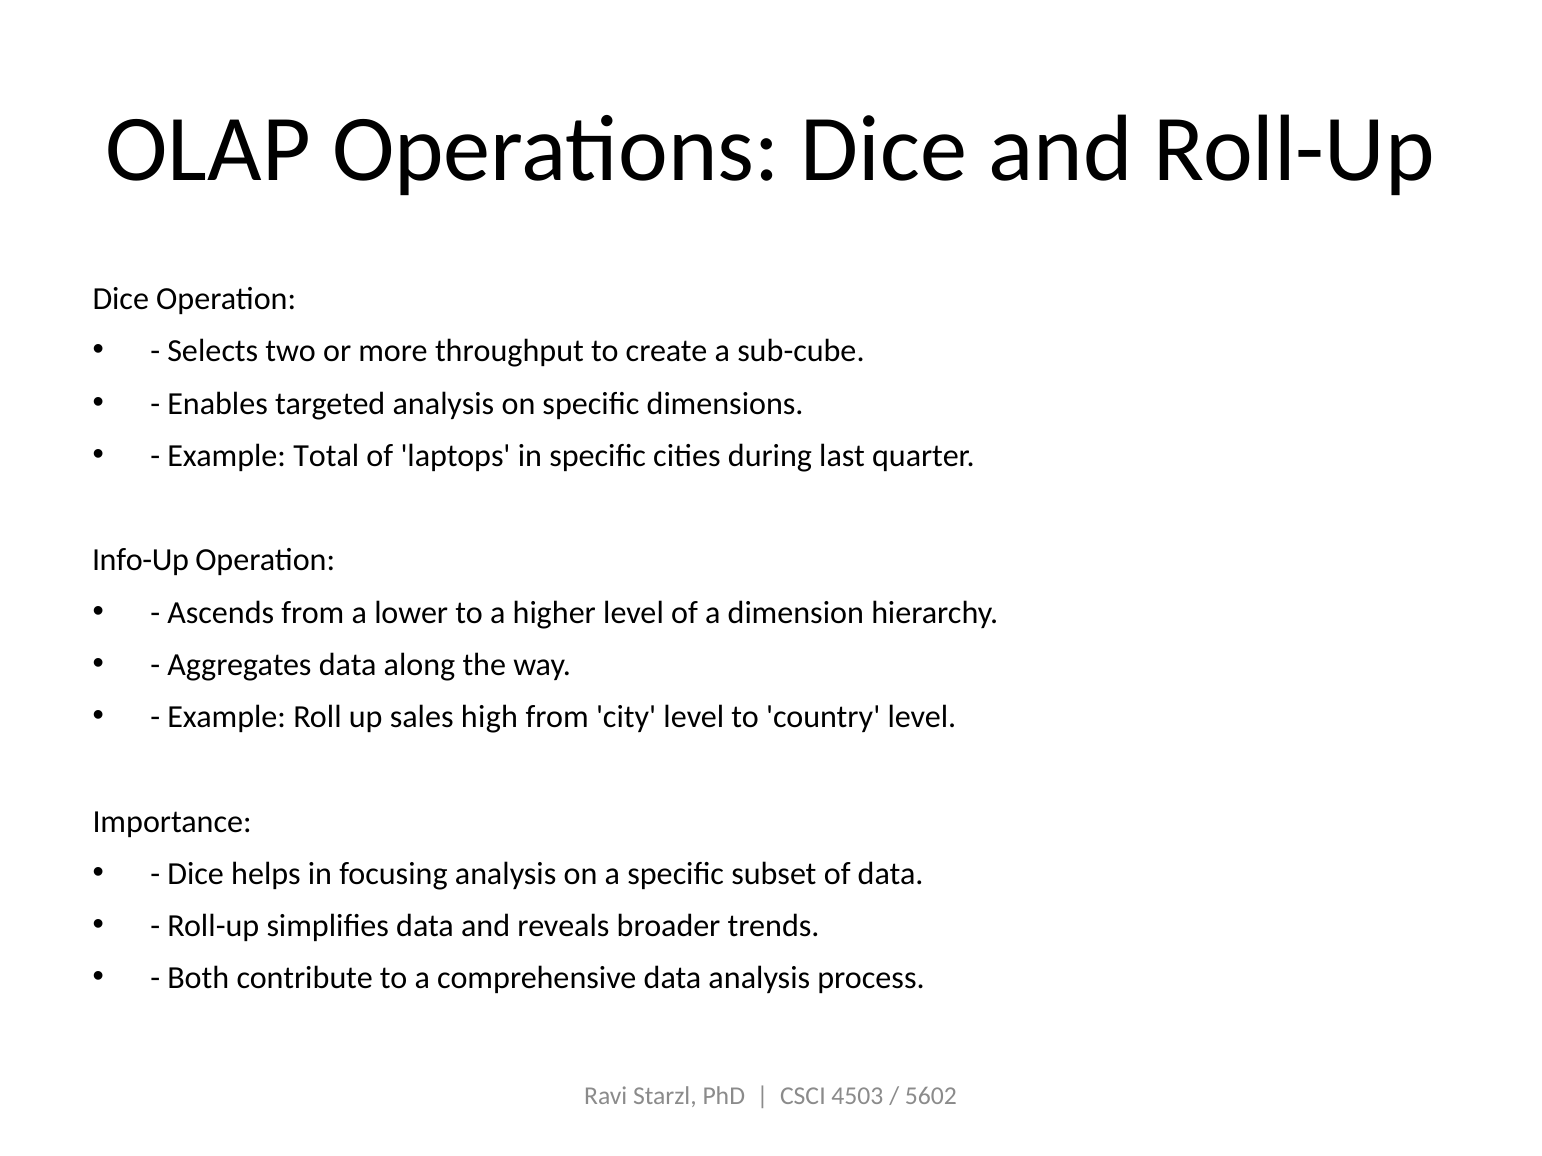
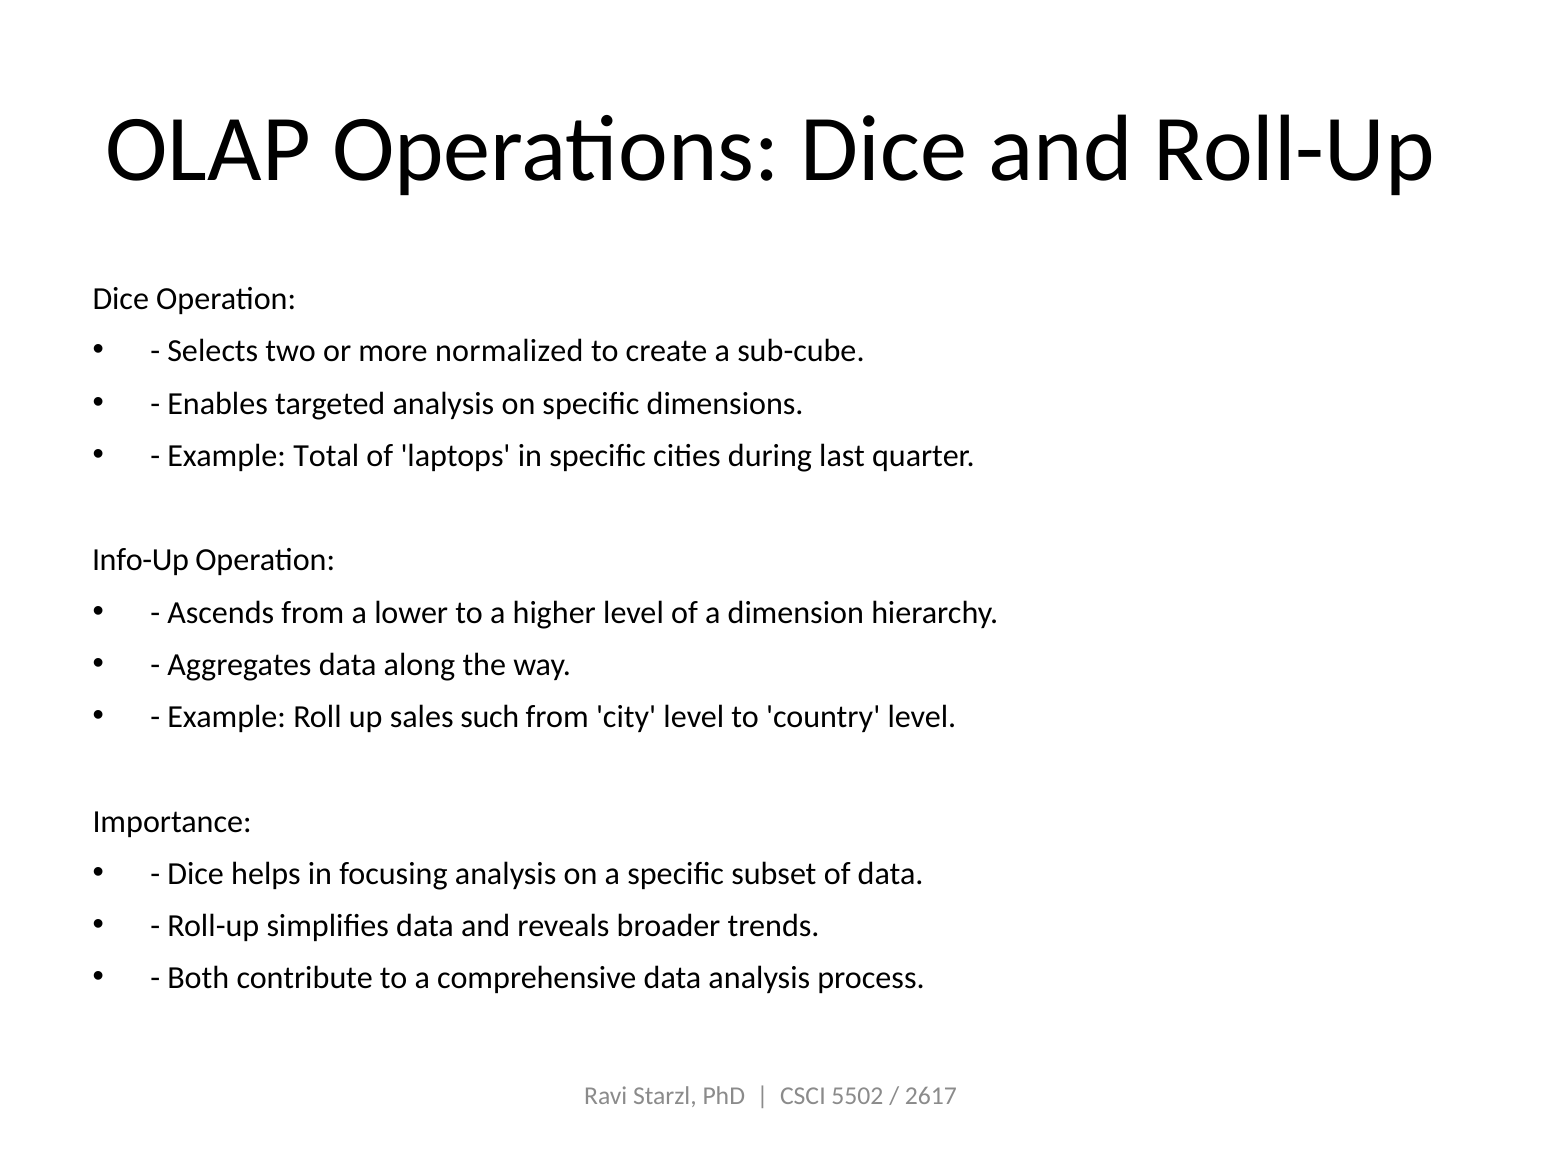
throughput: throughput -> normalized
high: high -> such
4503: 4503 -> 5502
5602: 5602 -> 2617
